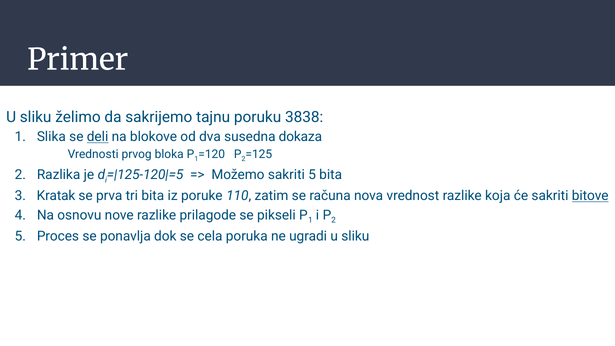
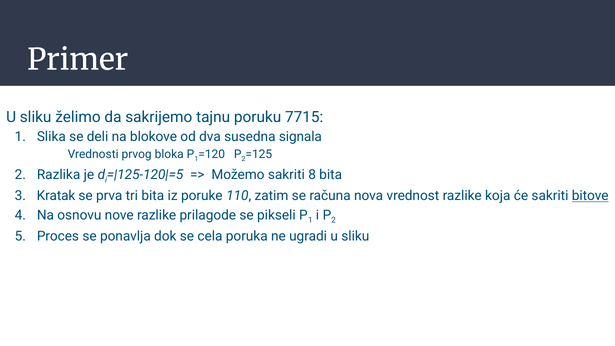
3838: 3838 -> 7715
deli underline: present -> none
dokaza: dokaza -> signala
sakriti 5: 5 -> 8
